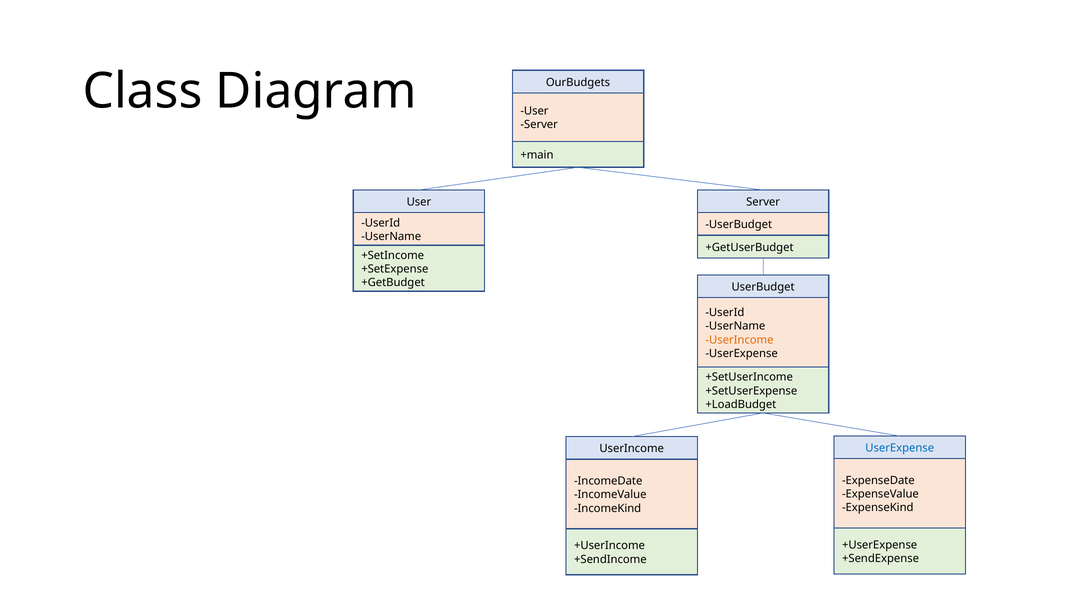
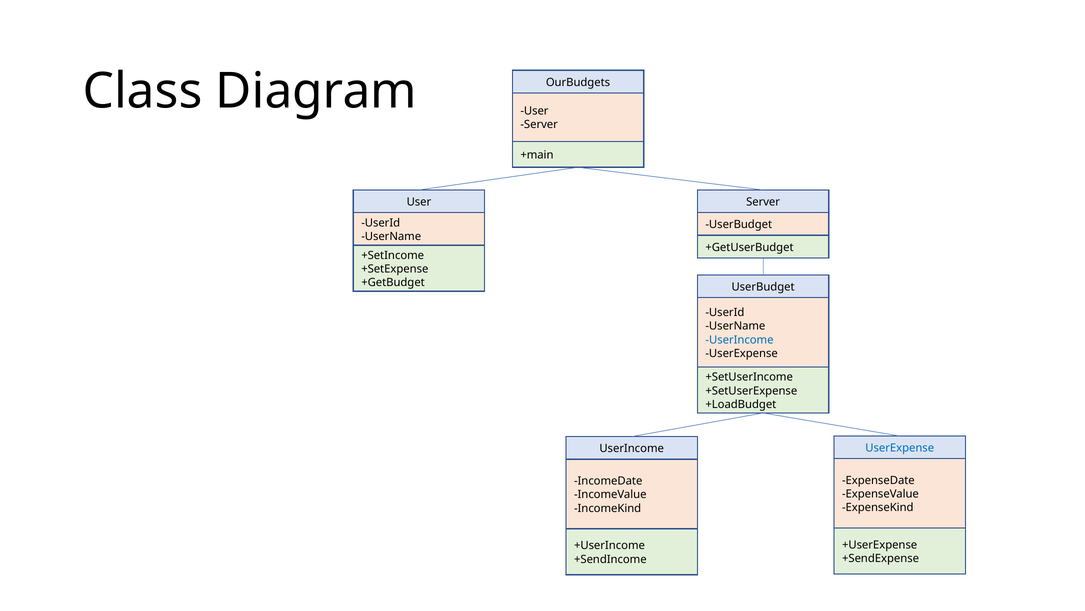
UserIncome at (739, 339) colour: orange -> blue
